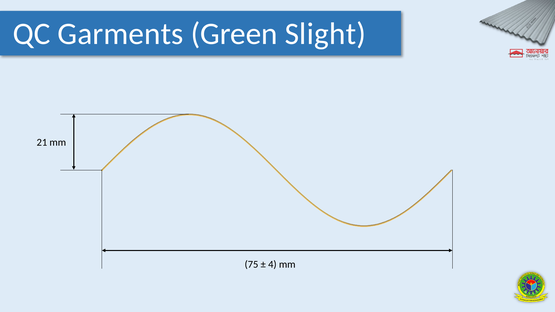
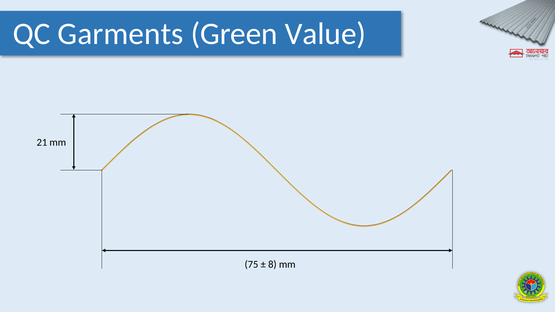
Slight: Slight -> Value
4: 4 -> 8
